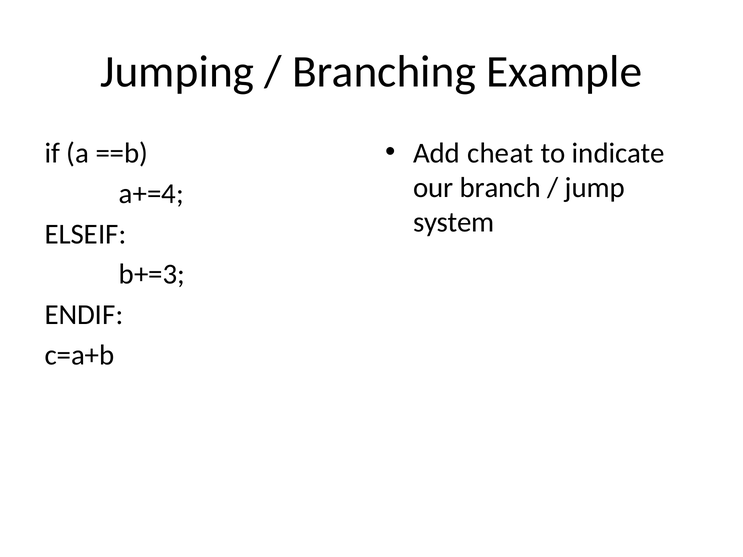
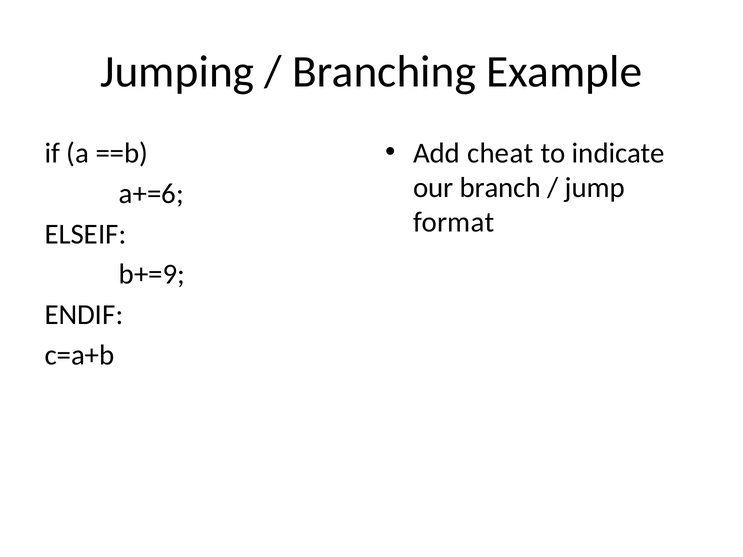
a+=4: a+=4 -> a+=6
system: system -> format
b+=3: b+=3 -> b+=9
